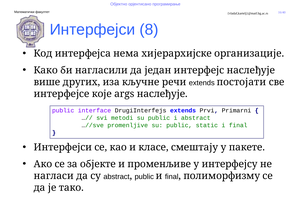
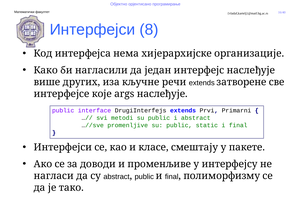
постојати: постојати -> затворене
објекте: објекте -> доводи
